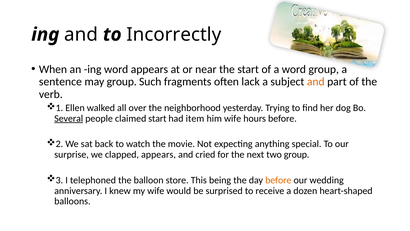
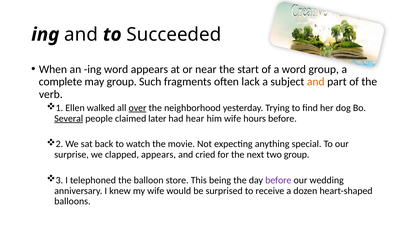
Incorrectly: Incorrectly -> Succeeded
sentence: sentence -> complete
over underline: none -> present
claimed start: start -> later
item: item -> hear
before at (278, 180) colour: orange -> purple
